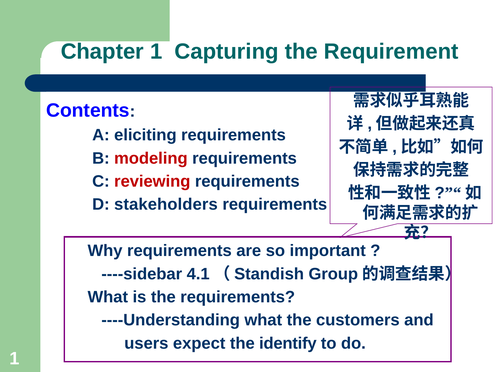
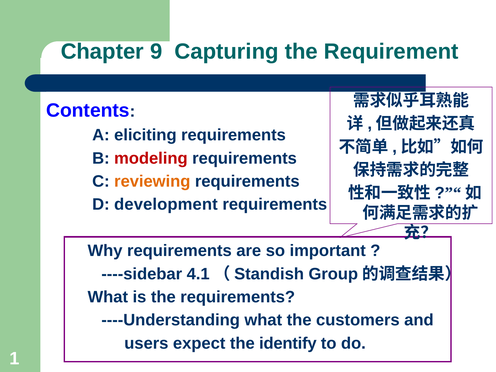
Chapter 1: 1 -> 9
reviewing colour: red -> orange
stakeholders: stakeholders -> development
